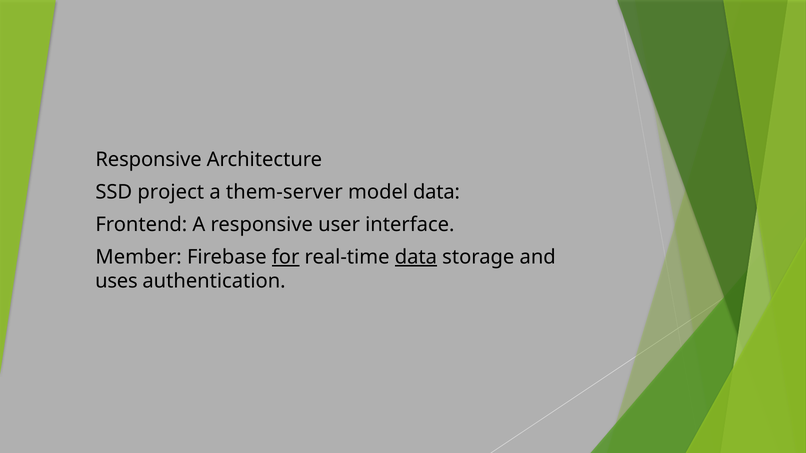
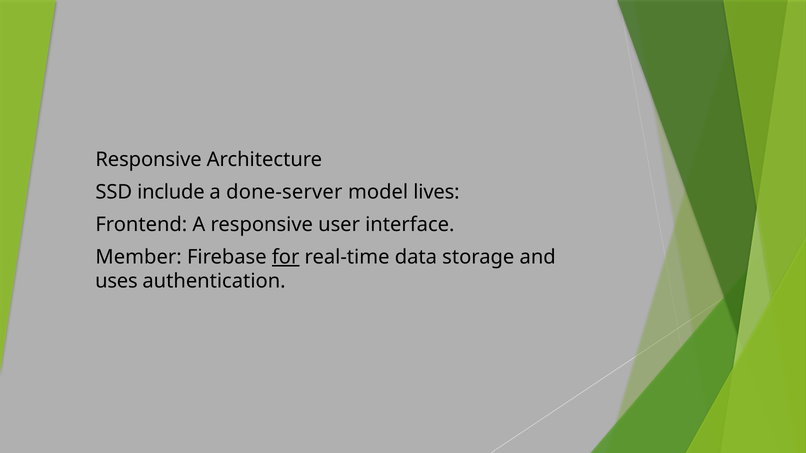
project: project -> include
them-server: them-server -> done-server
model data: data -> lives
data at (416, 257) underline: present -> none
